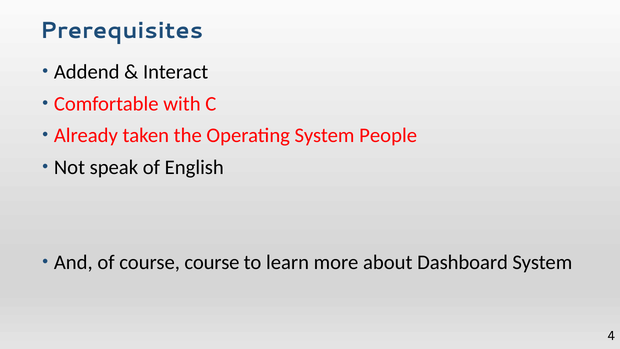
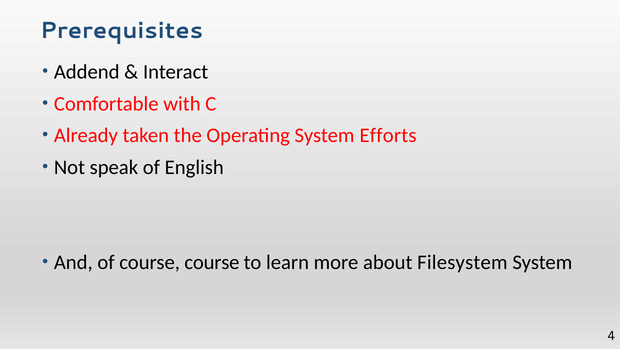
People: People -> Efforts
Dashboard: Dashboard -> Filesystem
